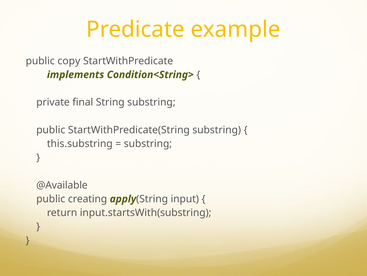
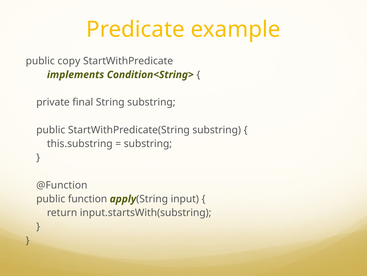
@Available: @Available -> @Function
creating: creating -> function
